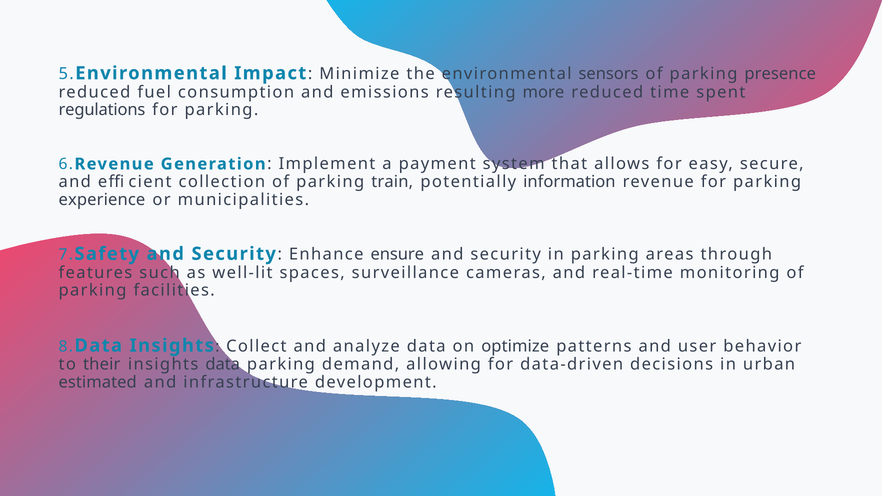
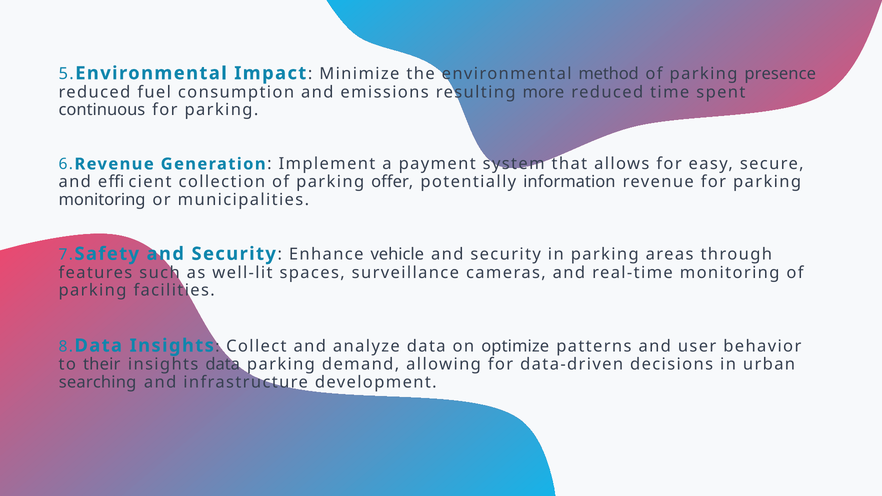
sensors: sensors -> method
regulations: regulations -> continuous
train: train -> offer
experience at (102, 200): experience -> monitoring
ensure: ensure -> vehicle
estimated: estimated -> searching
